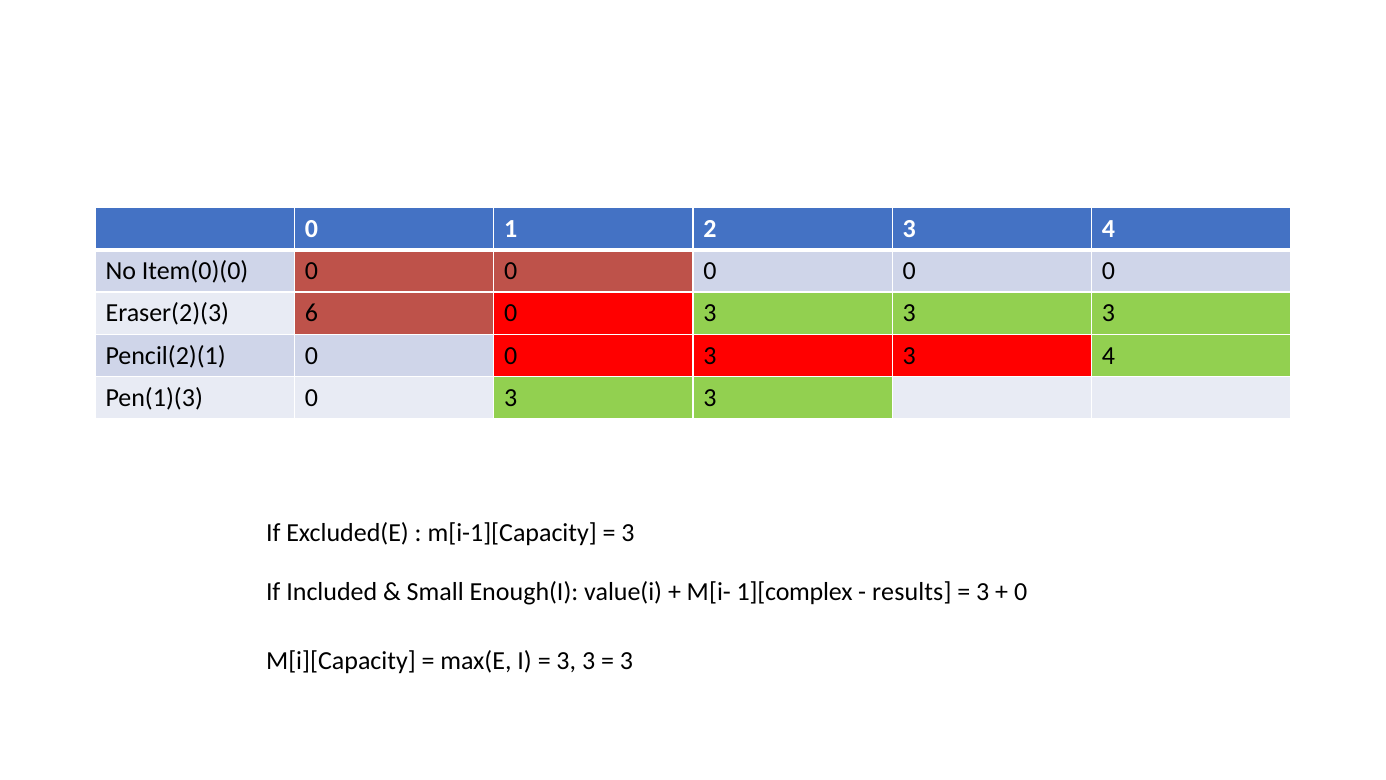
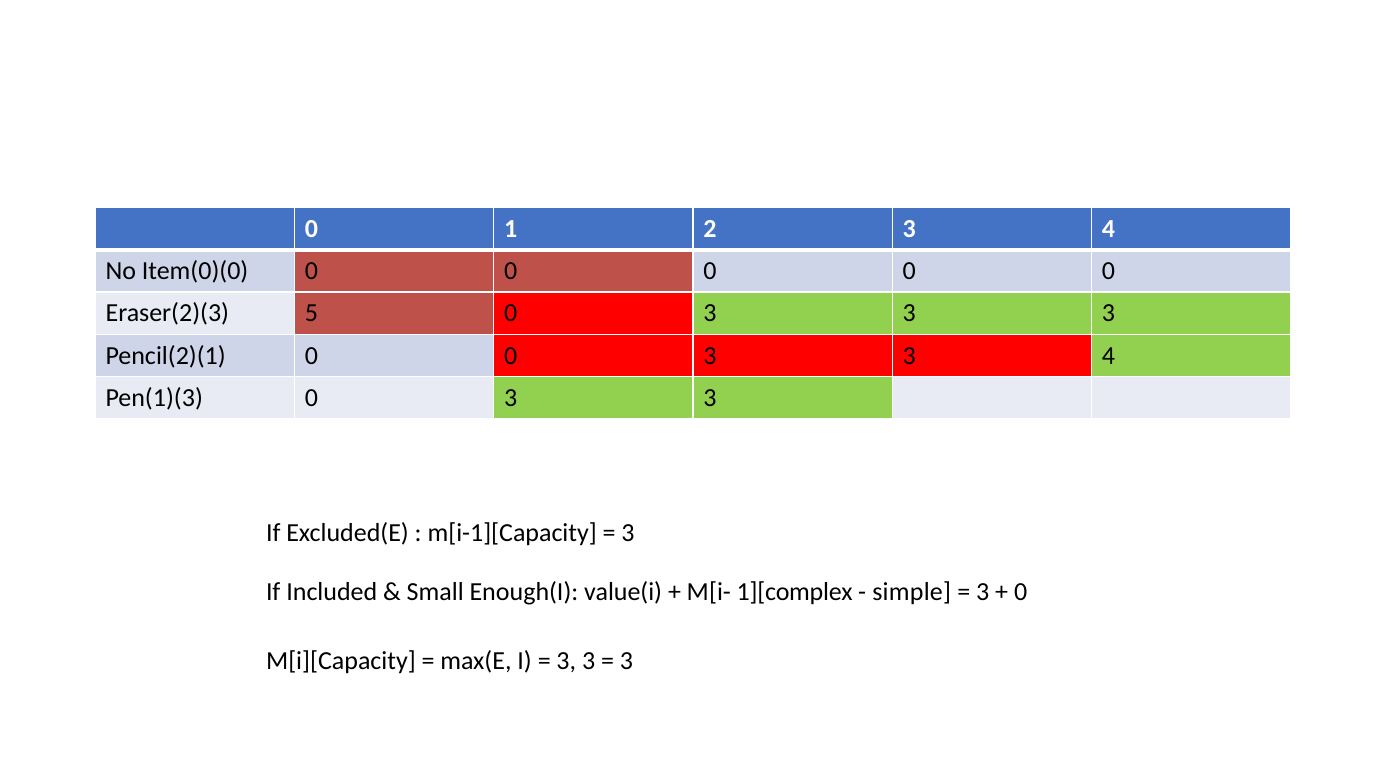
6: 6 -> 5
results: results -> simple
